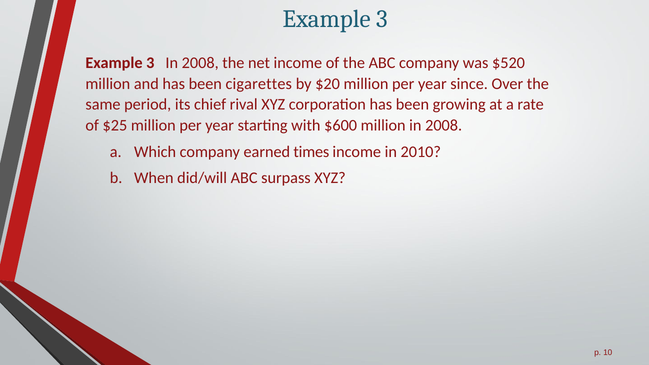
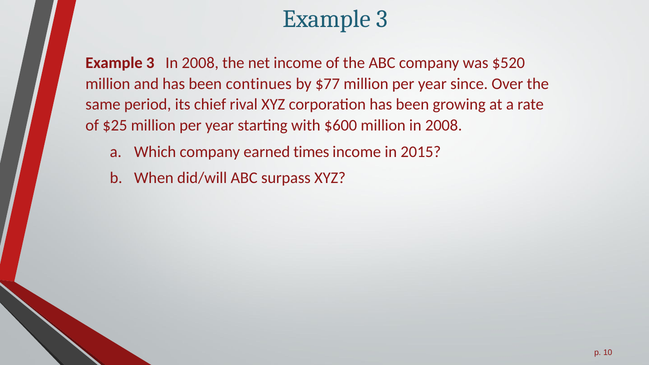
cigarettes: cigarettes -> continues
$20: $20 -> $77
2010: 2010 -> 2015
